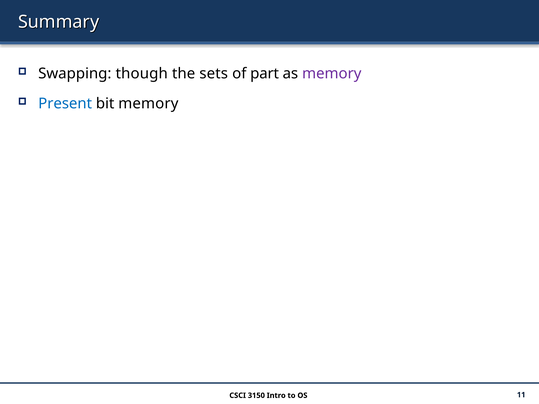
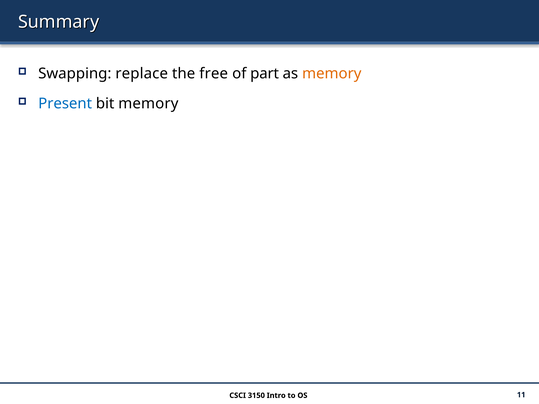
though: though -> replace
sets: sets -> free
memory at (332, 74) colour: purple -> orange
